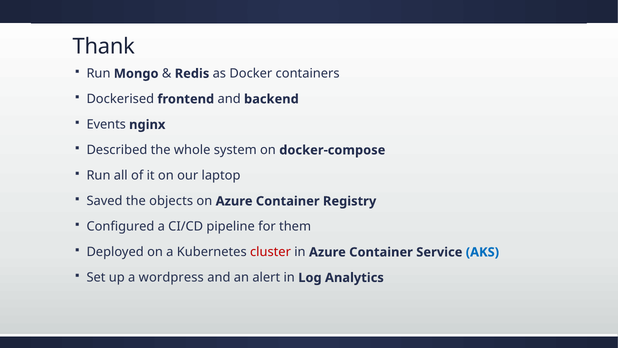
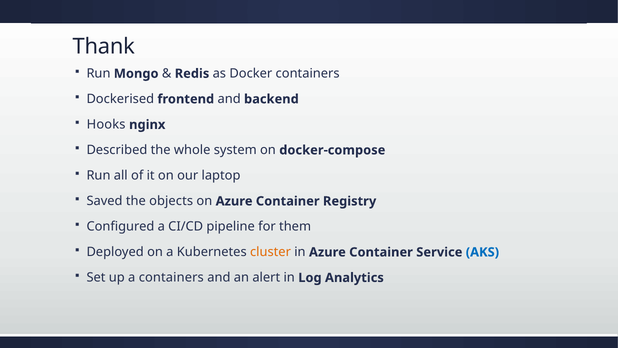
Events: Events -> Hooks
cluster colour: red -> orange
a wordpress: wordpress -> containers
